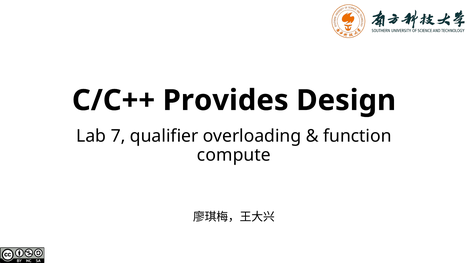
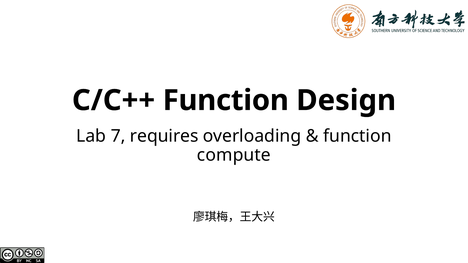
C/C++ Provides: Provides -> Function
qualifier: qualifier -> requires
